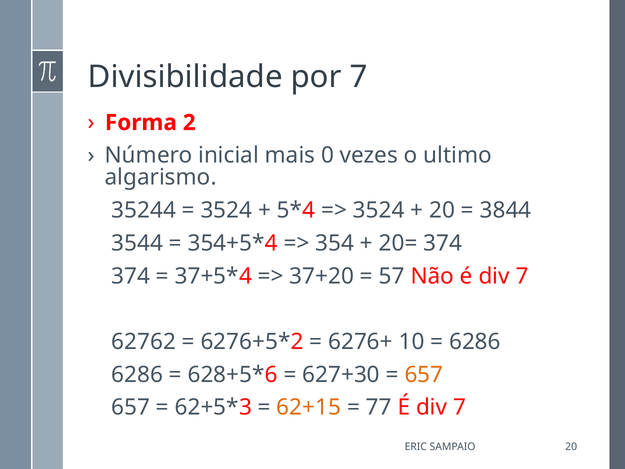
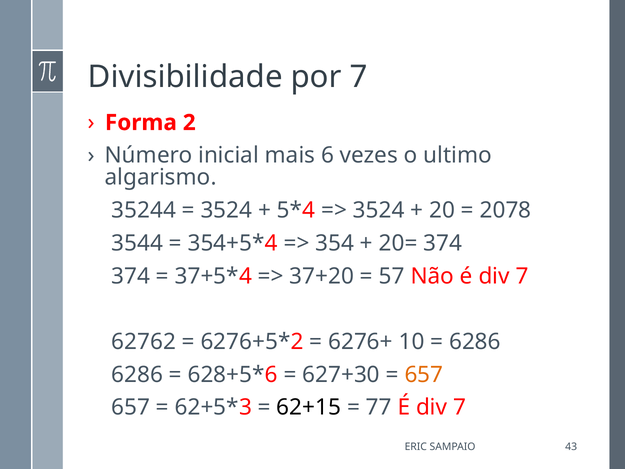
0: 0 -> 6
3844: 3844 -> 2078
62+15 colour: orange -> black
SAMPAIO 20: 20 -> 43
